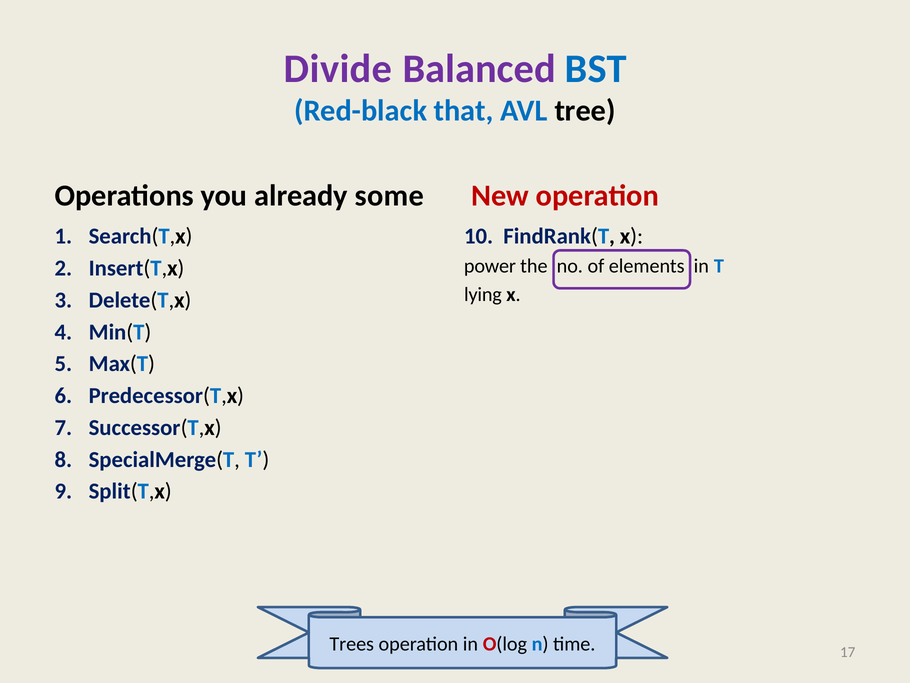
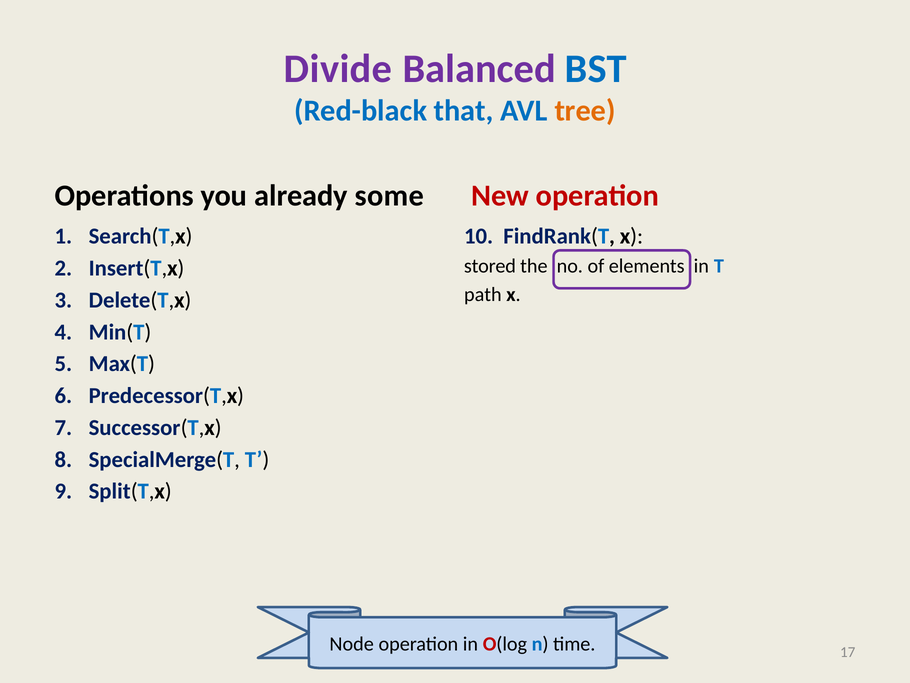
tree colour: black -> orange
power: power -> stored
lying: lying -> path
Trees: Trees -> Node
